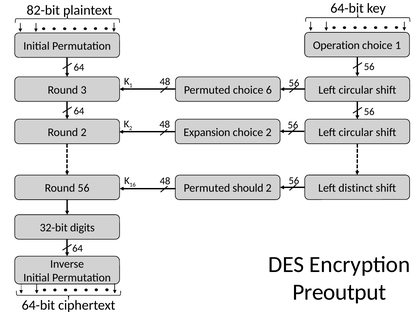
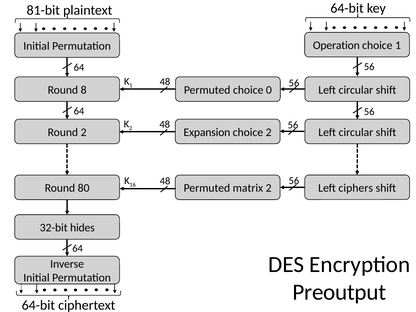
82-bit: 82-bit -> 81-bit
3: 3 -> 8
6: 6 -> 0
Round 56: 56 -> 80
should: should -> matrix
distinct: distinct -> ciphers
digits: digits -> hides
